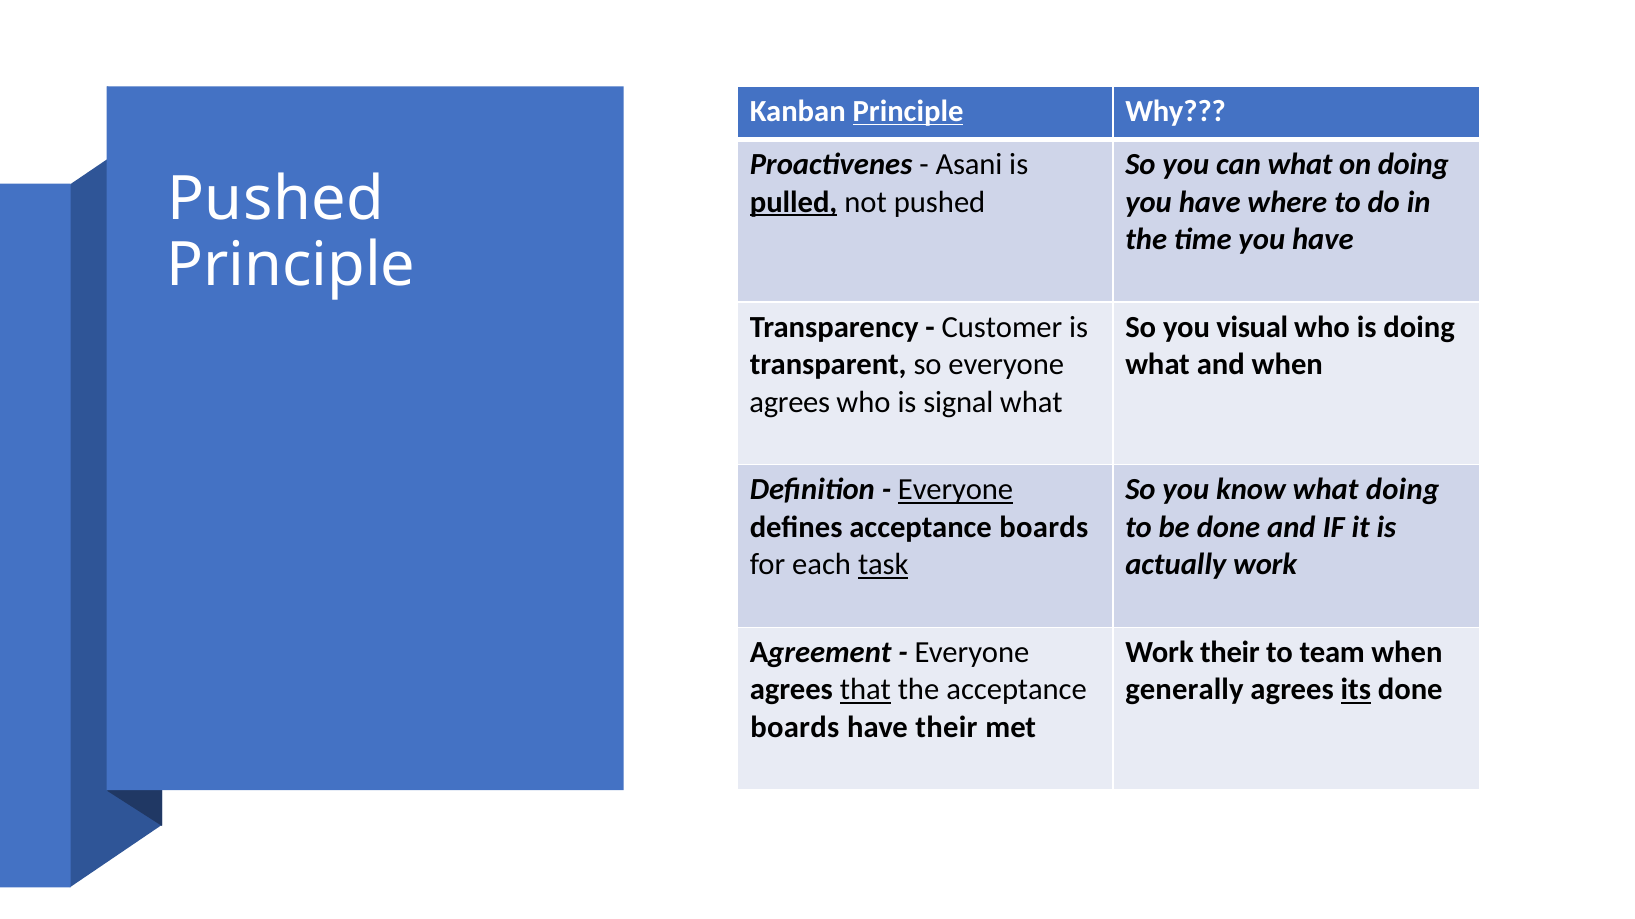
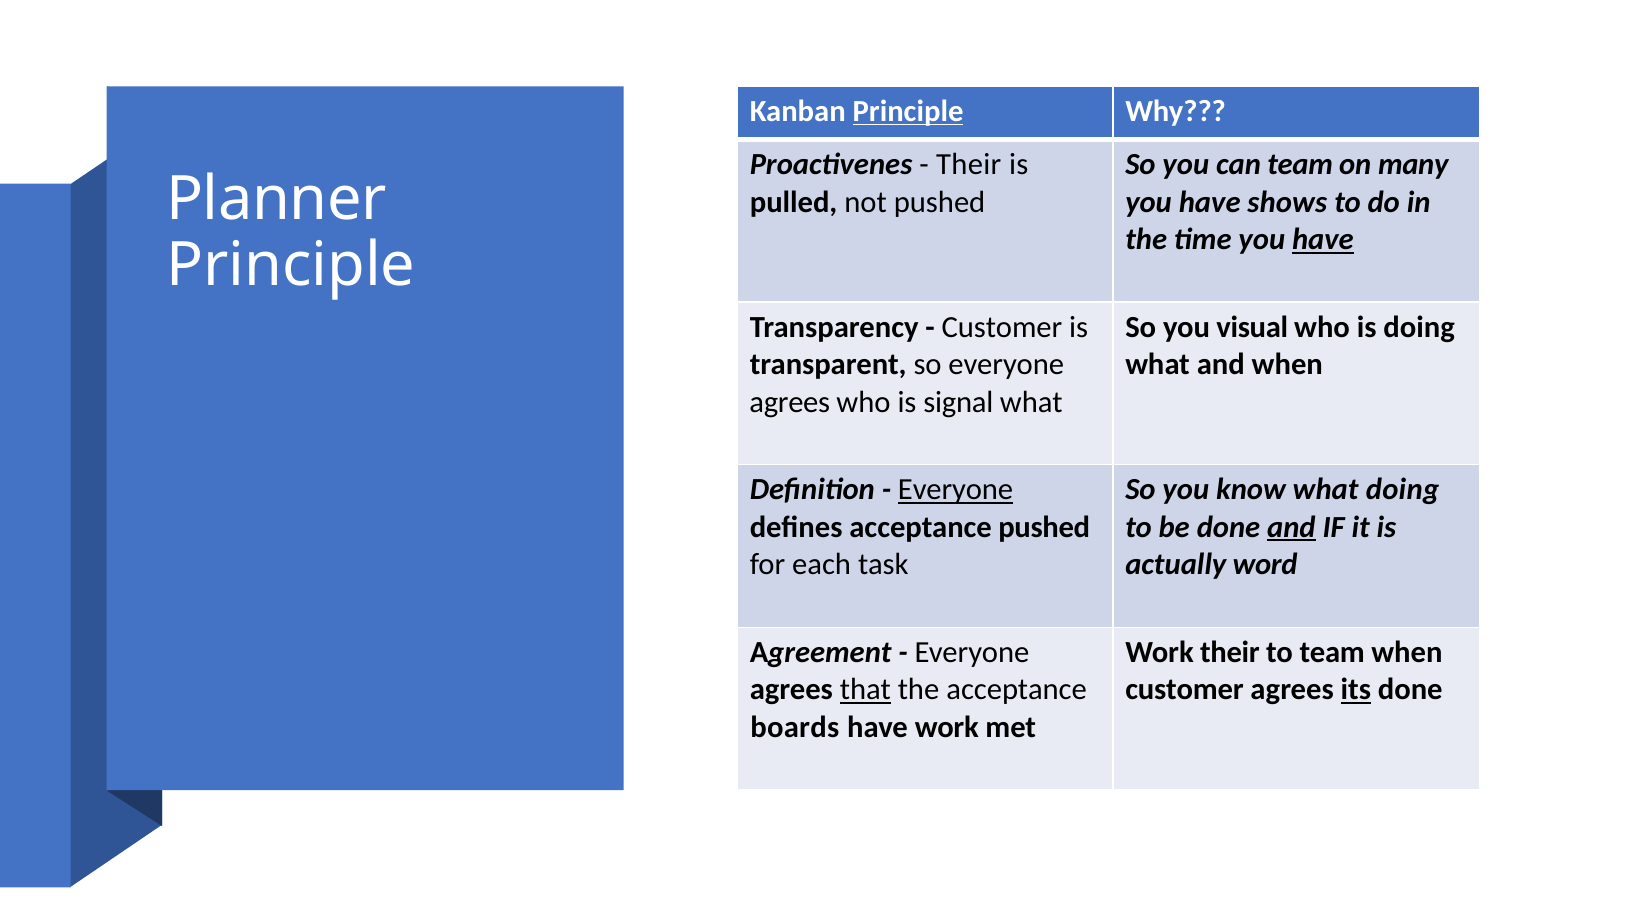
Asani at (969, 165): Asani -> Their
can what: what -> team
on doing: doing -> many
Pushed at (276, 199): Pushed -> Planner
pulled underline: present -> none
where: where -> shows
have at (1323, 240) underline: none -> present
defines acceptance boards: boards -> pushed
and at (1291, 528) underline: none -> present
task underline: present -> none
actually work: work -> word
generally at (1184, 690): generally -> customer
have their: their -> work
